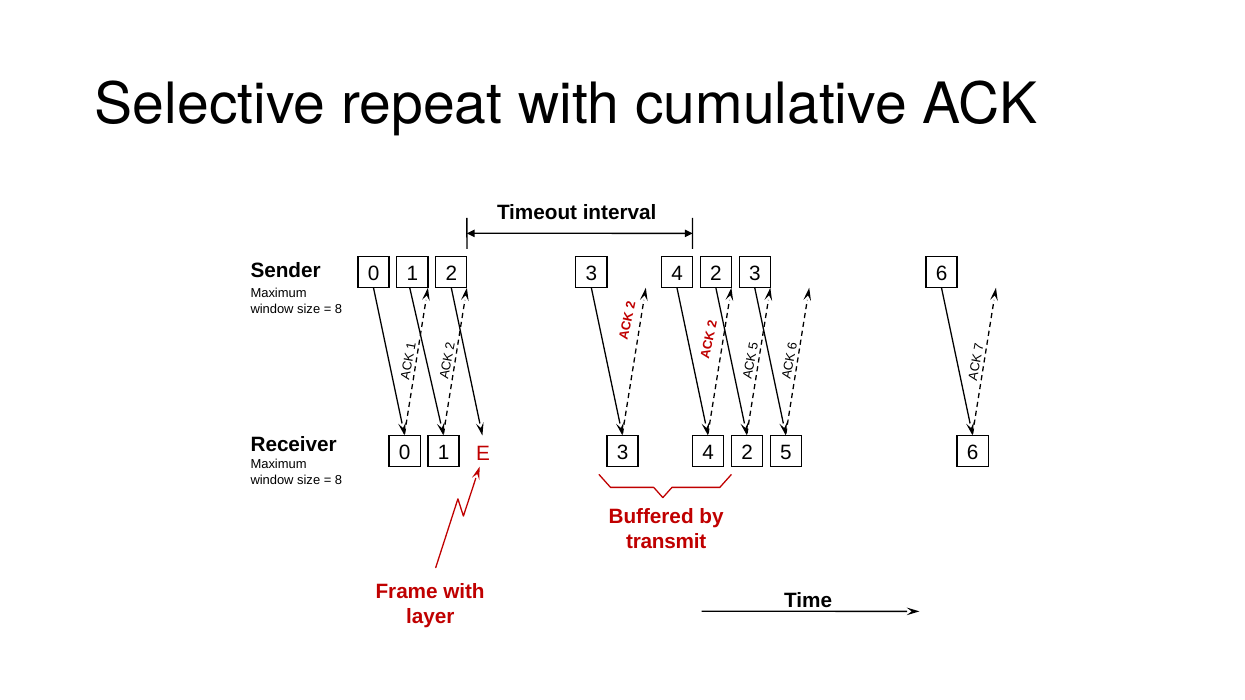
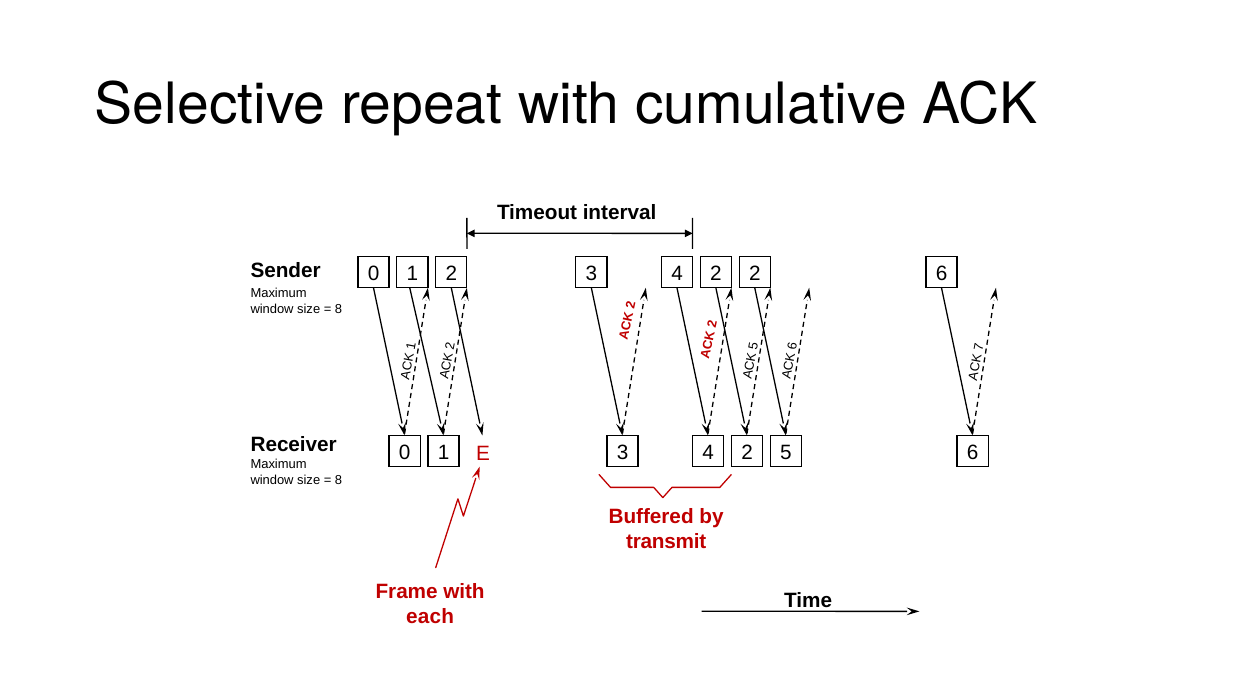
4 2 3: 3 -> 2
layer: layer -> each
